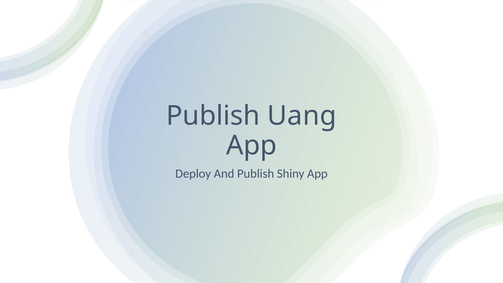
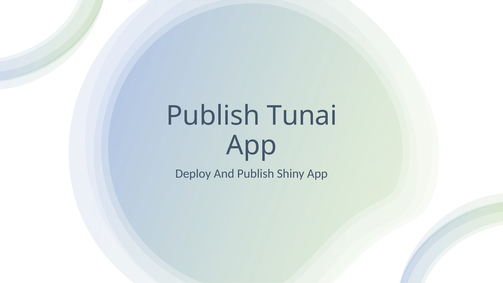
Uang: Uang -> Tunai
